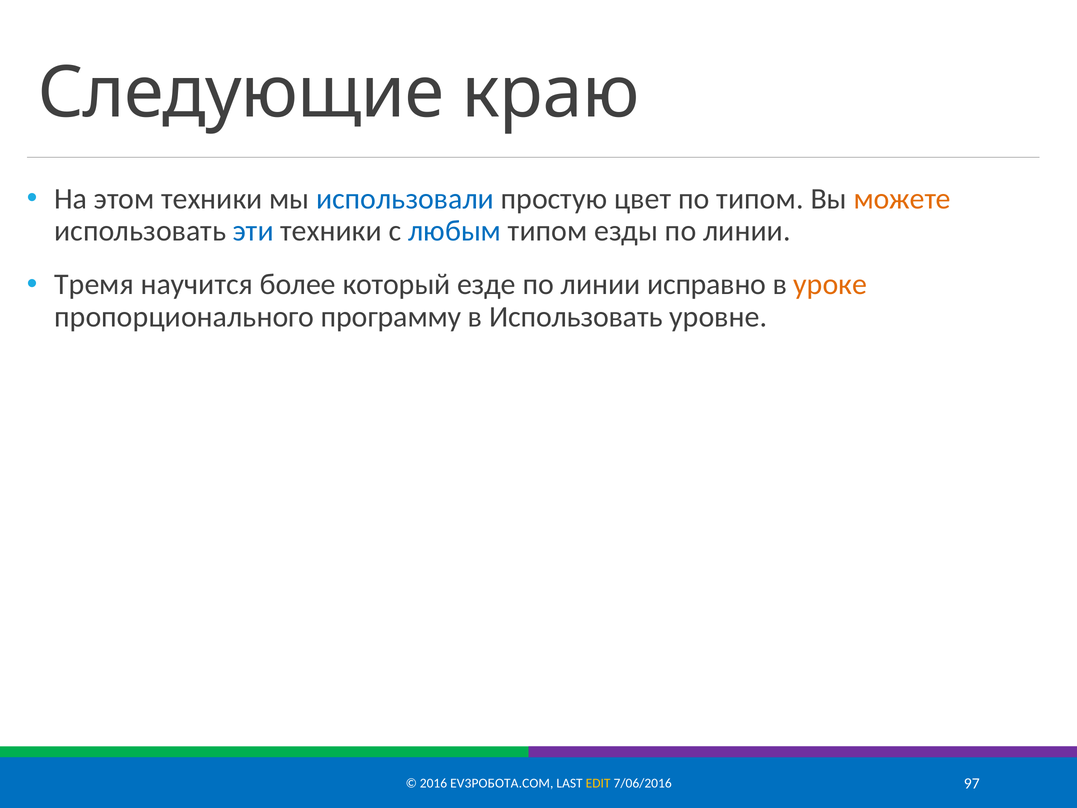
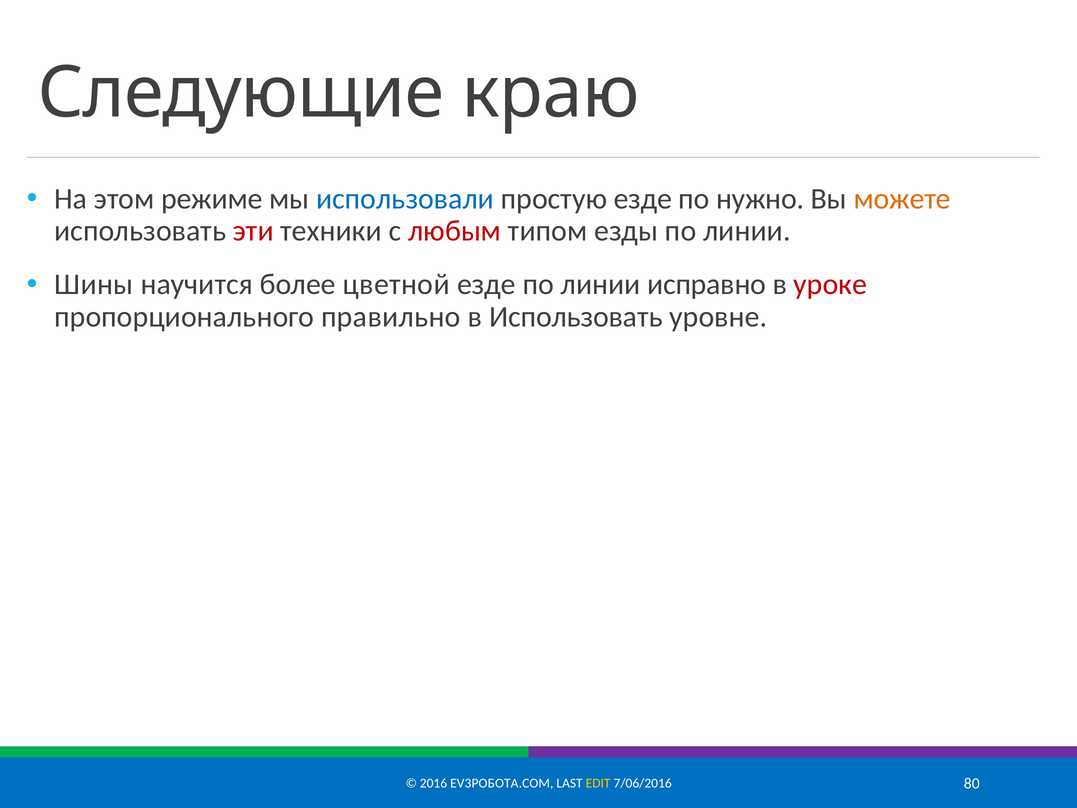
этом техники: техники -> режиме
простую цвет: цвет -> езде
по типом: типом -> нужно
эти colour: blue -> red
любым colour: blue -> red
Тремя: Тремя -> Шины
который: который -> цветной
уроке colour: orange -> red
программу: программу -> правильно
97: 97 -> 80
